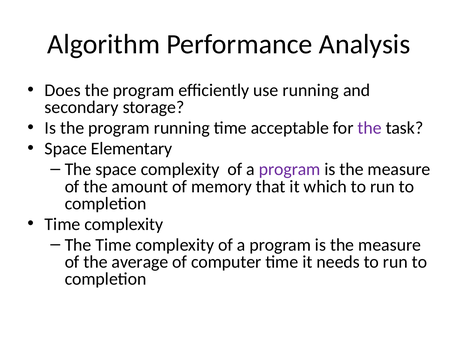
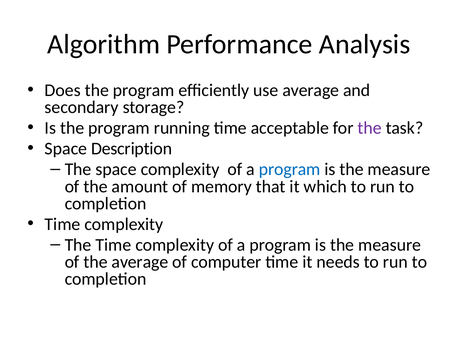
use running: running -> average
Elementary: Elementary -> Description
program at (290, 169) colour: purple -> blue
